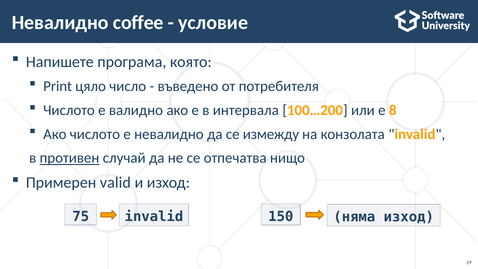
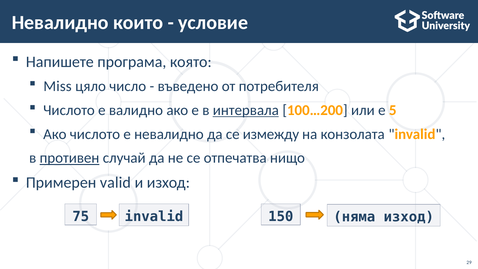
coffee: coffee -> които
Print: Print -> Miss
интервала underline: none -> present
8: 8 -> 5
